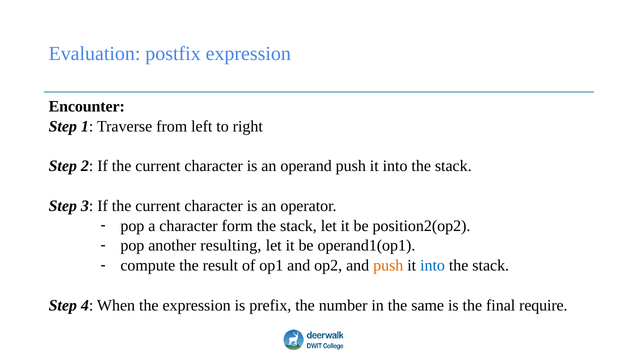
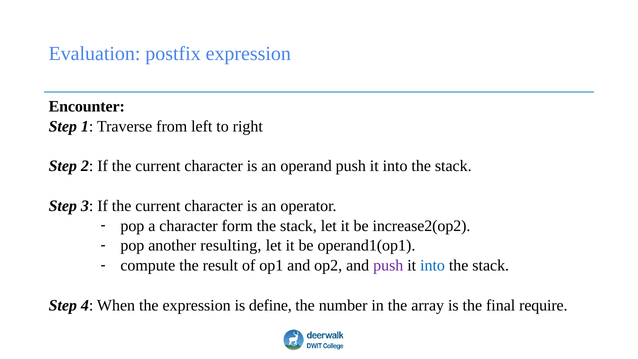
position2(op2: position2(op2 -> increase2(op2
push at (388, 265) colour: orange -> purple
prefix: prefix -> define
same: same -> array
